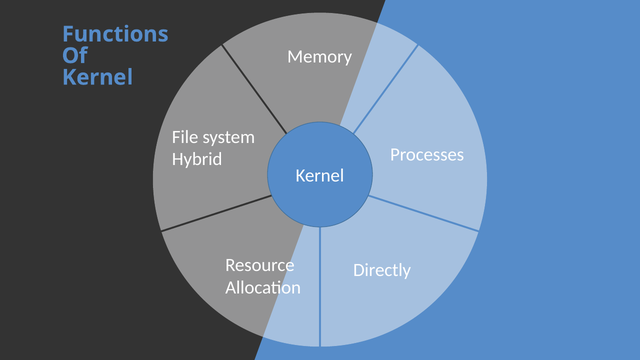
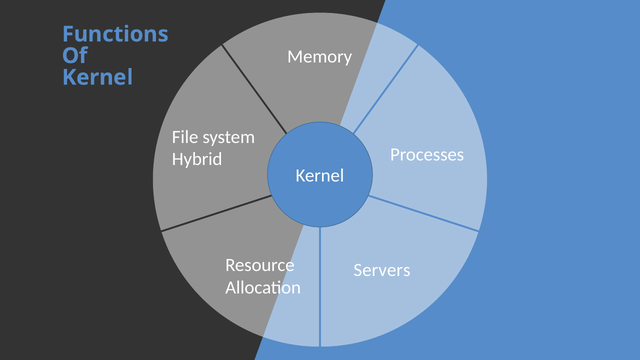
Directly: Directly -> Servers
